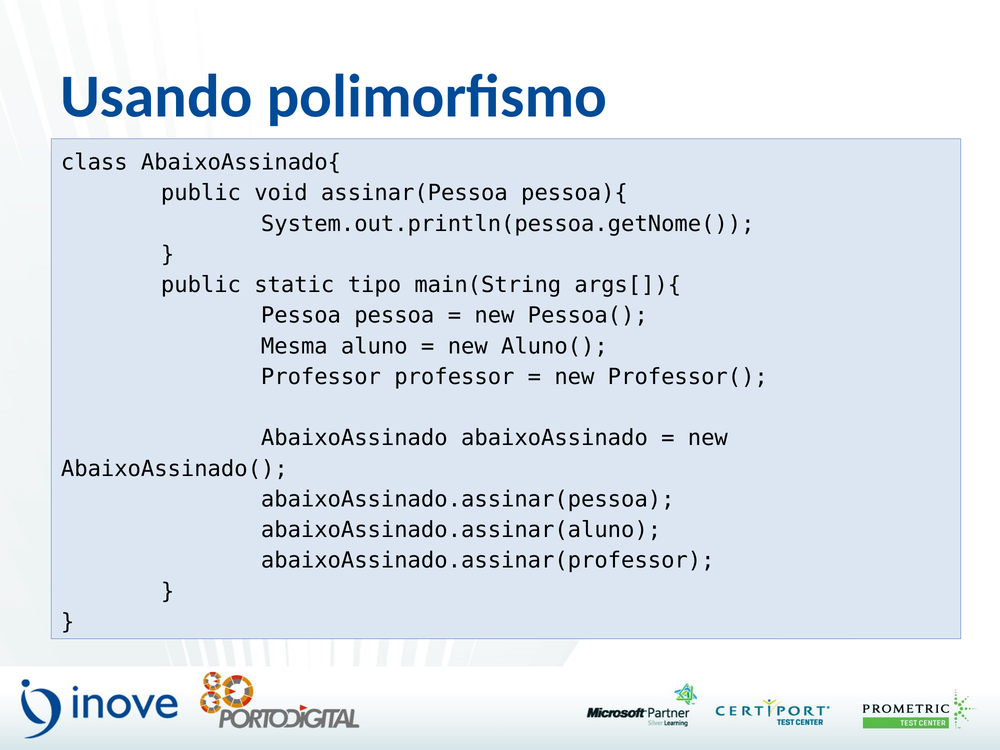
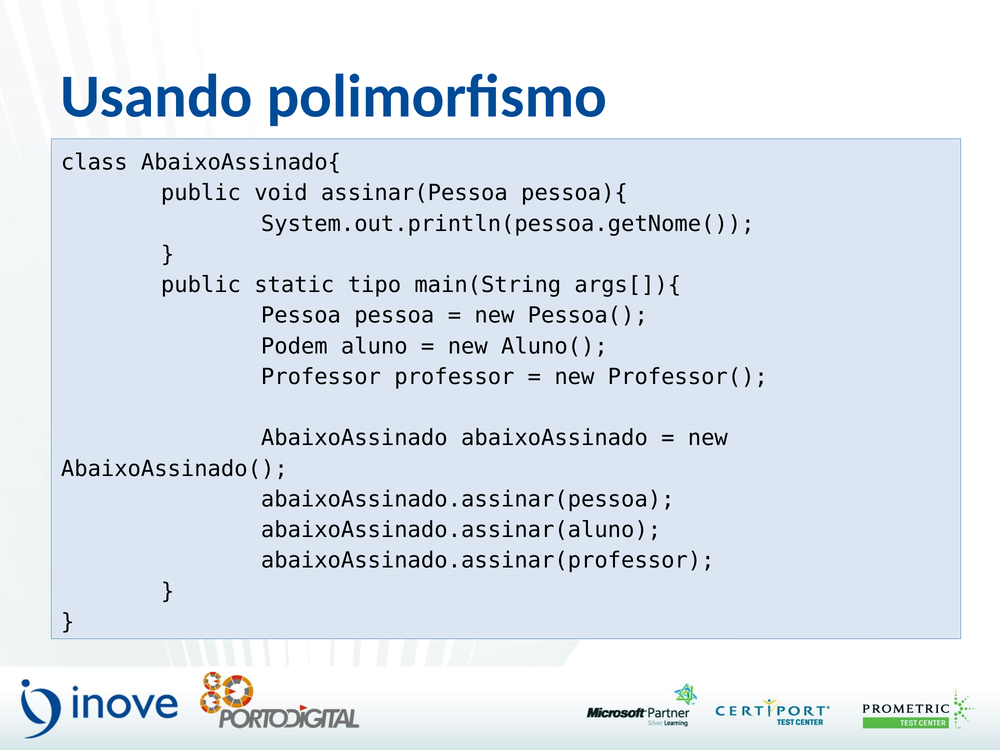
Mesma: Mesma -> Podem
